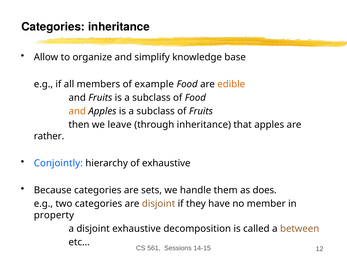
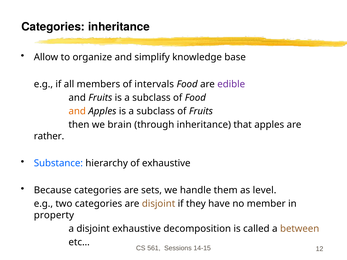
example: example -> intervals
edible colour: orange -> purple
leave: leave -> brain
Conjointly: Conjointly -> Substance
does: does -> level
